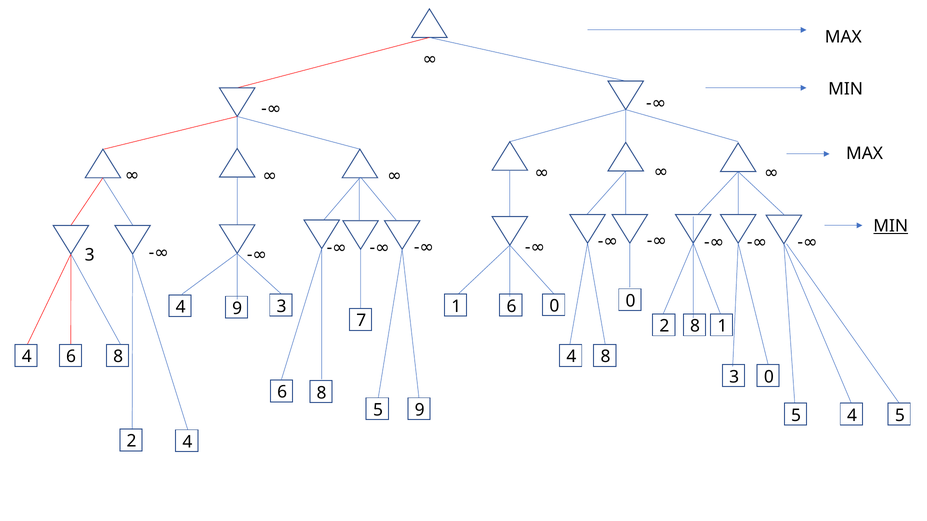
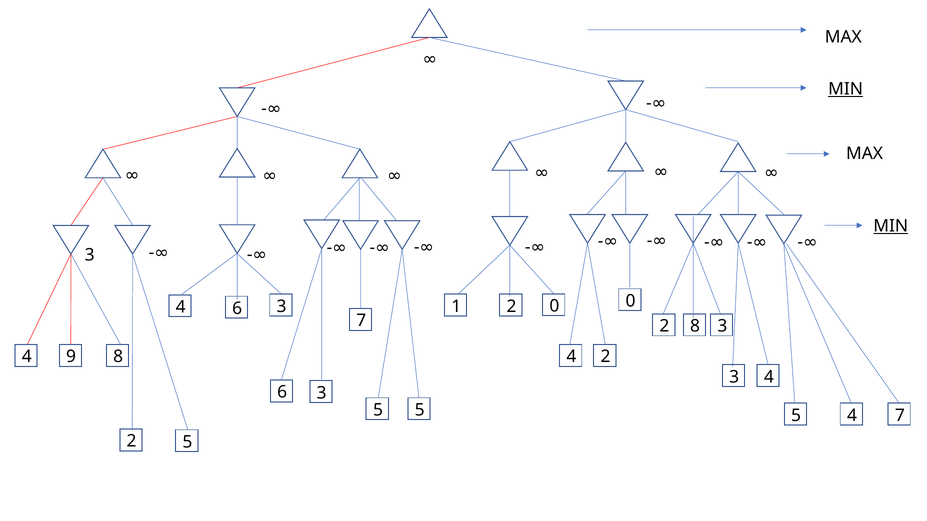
MIN at (846, 89) underline: none -> present
1 6: 6 -> 2
4 9: 9 -> 6
8 1: 1 -> 3
4 6: 6 -> 9
4 8: 8 -> 2
3 0: 0 -> 4
8 at (322, 393): 8 -> 3
5 9: 9 -> 5
4 5: 5 -> 7
2 4: 4 -> 5
